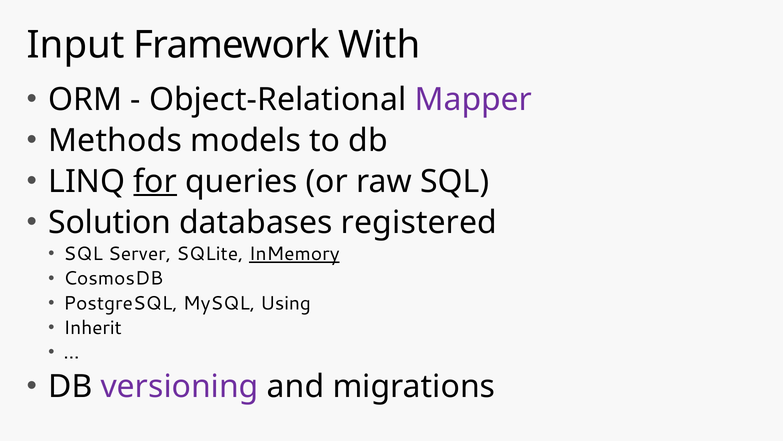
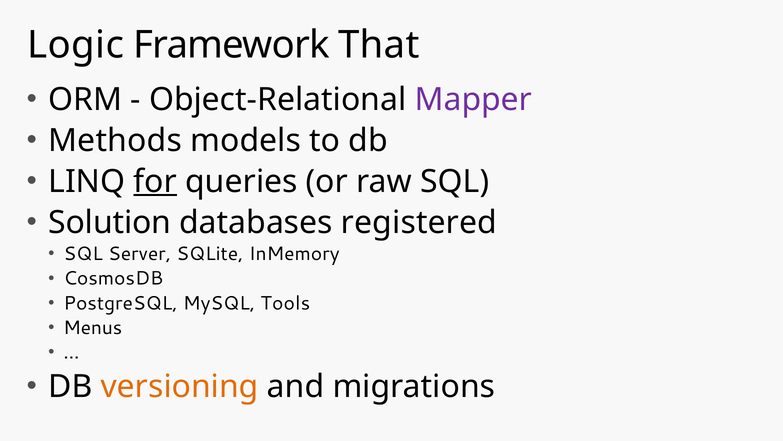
Input: Input -> Logic
With: With -> That
InMemory underline: present -> none
Using: Using -> Tools
Inherit: Inherit -> Menus
versioning colour: purple -> orange
